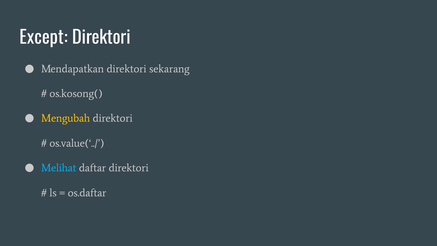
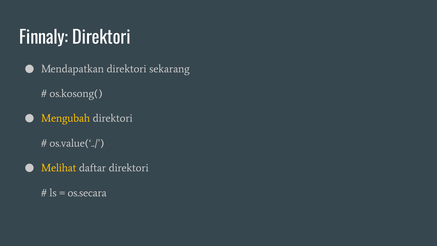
Except: Except -> Finnaly
Melihat colour: light blue -> yellow
os.daftar: os.daftar -> os.secara
